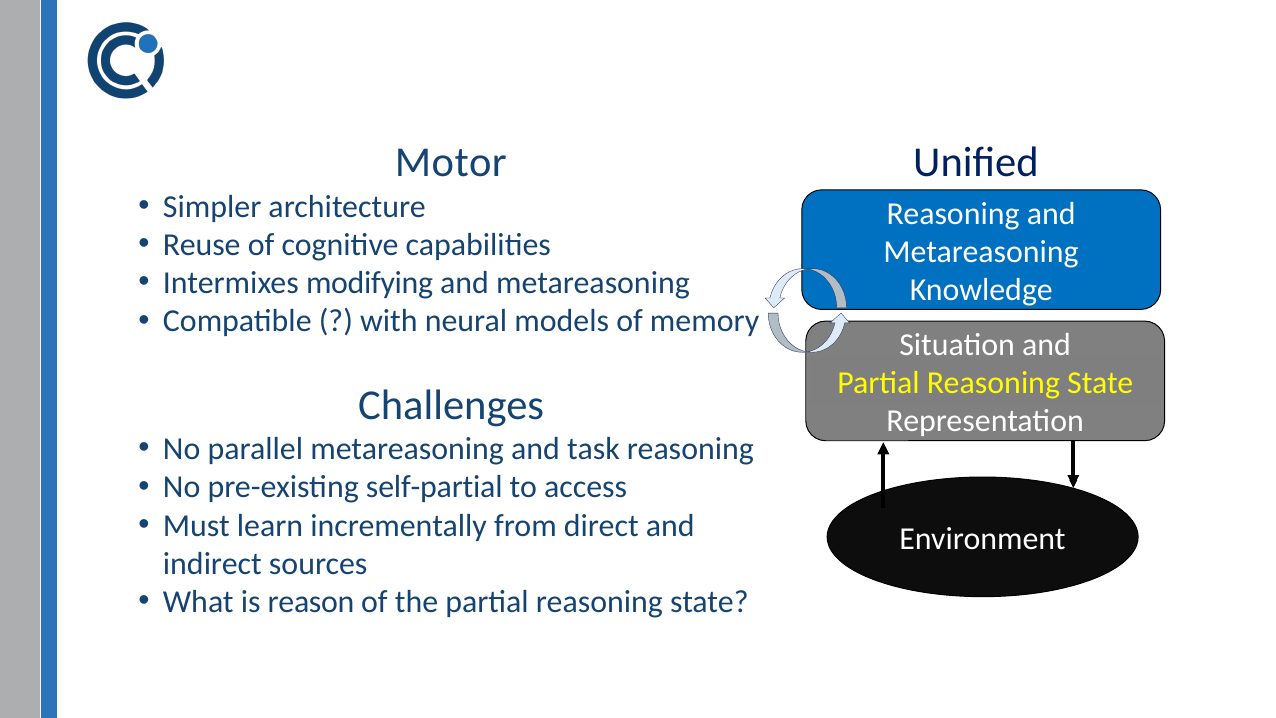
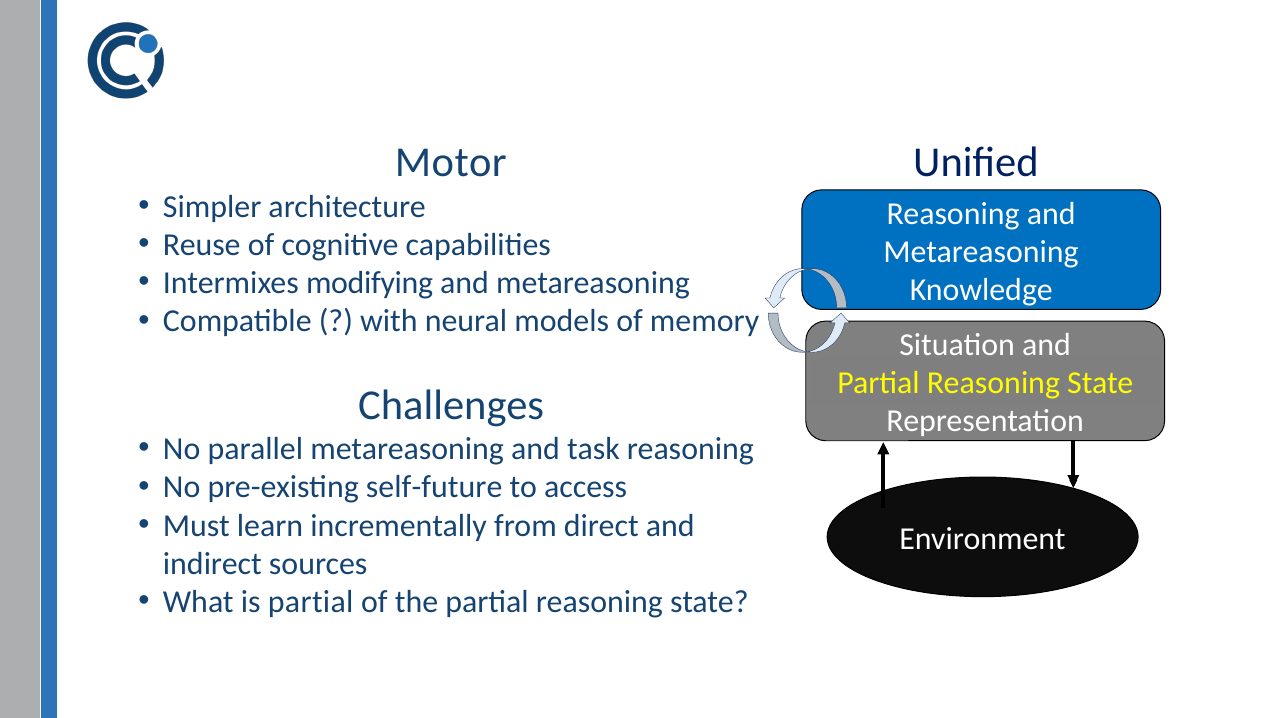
self-partial: self-partial -> self-future
is reason: reason -> partial
